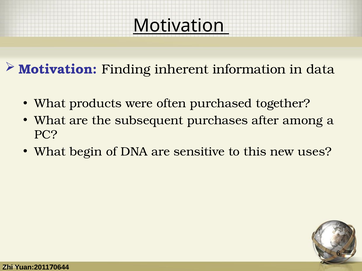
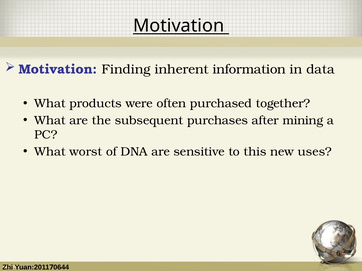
among: among -> mining
begin: begin -> worst
